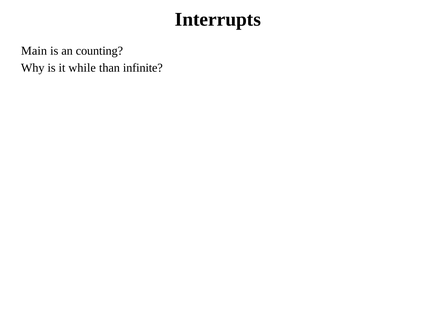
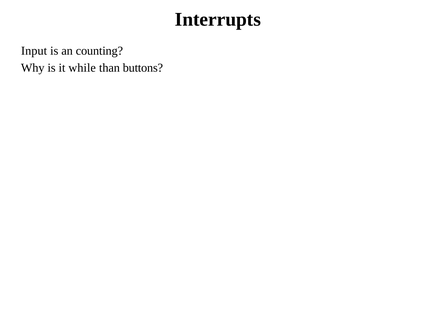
Main: Main -> Input
infinite: infinite -> buttons
